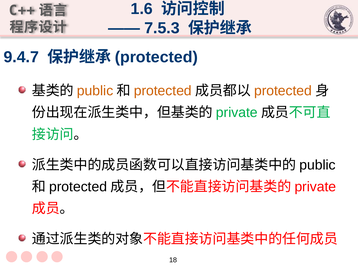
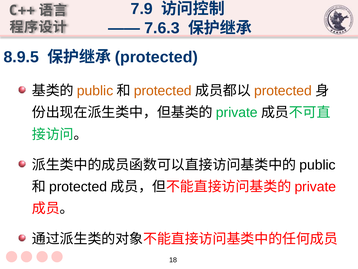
1.6: 1.6 -> 7.9
7.5.3: 7.5.3 -> 7.6.3
9.4.7: 9.4.7 -> 8.9.5
